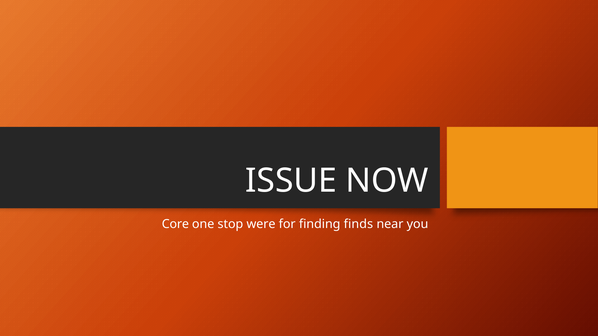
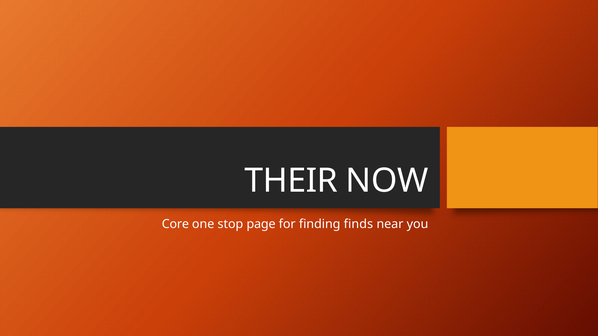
ISSUE: ISSUE -> THEIR
were: were -> page
